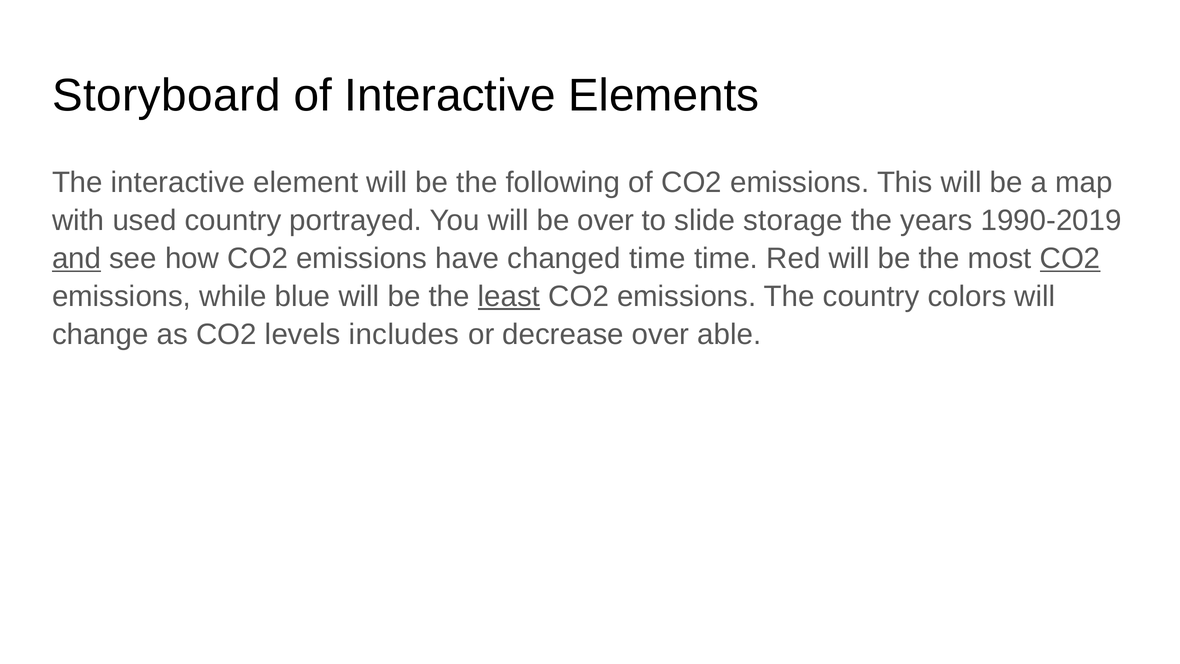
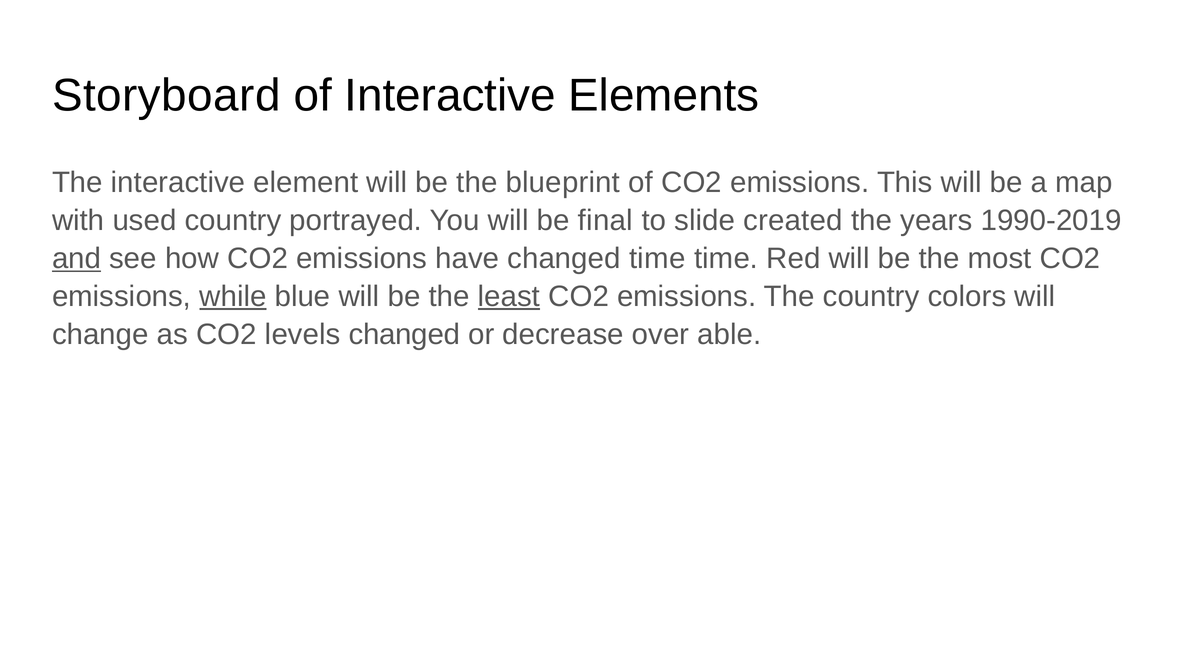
following: following -> blueprint
be over: over -> final
storage: storage -> created
CO2 at (1070, 258) underline: present -> none
while underline: none -> present
levels includes: includes -> changed
